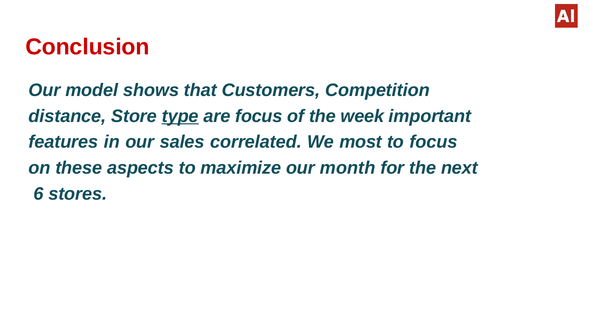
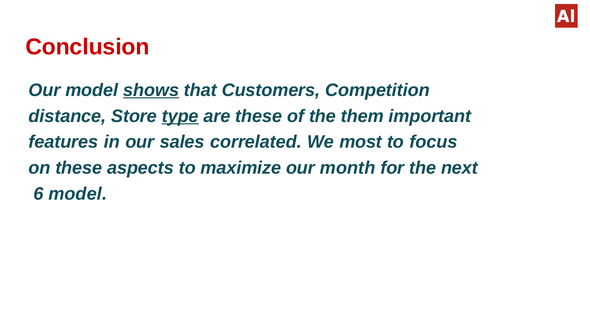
shows underline: none -> present
are focus: focus -> these
week: week -> them
6 stores: stores -> model
